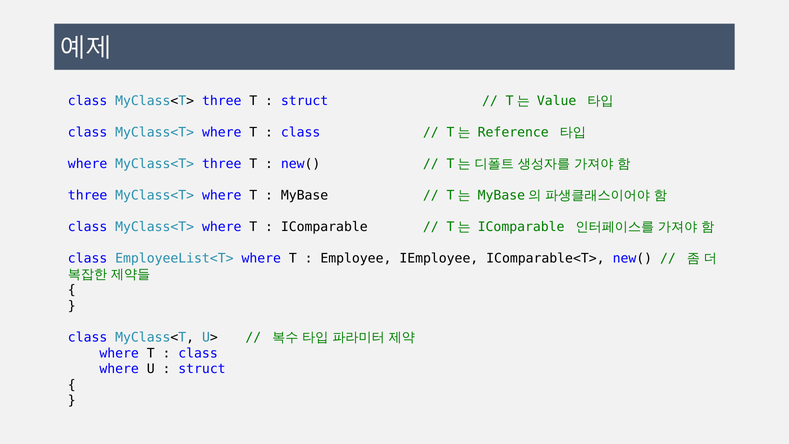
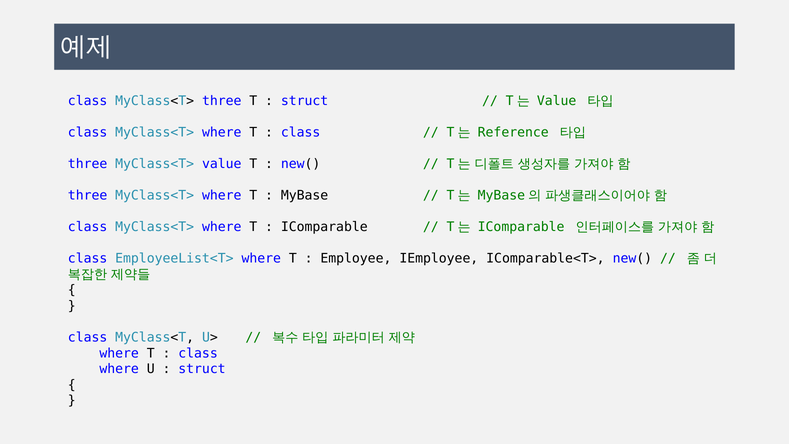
where at (88, 164): where -> three
three at (222, 164): three -> value
